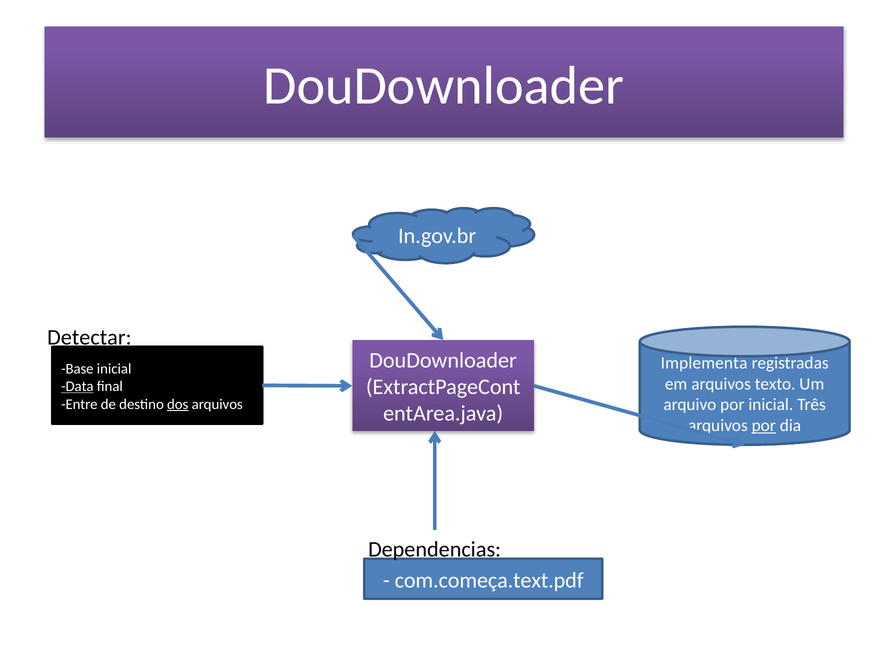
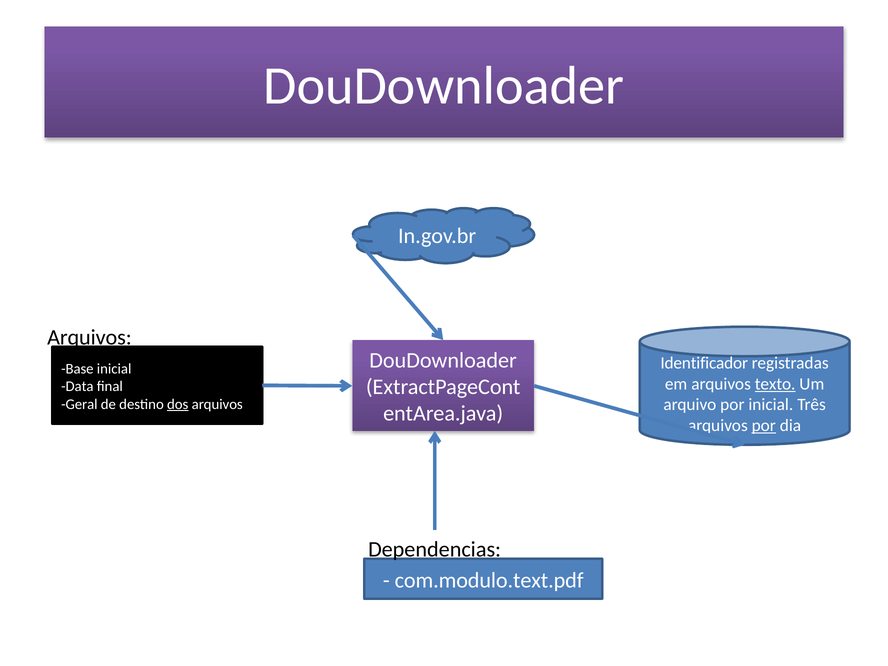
Detectar at (89, 337): Detectar -> Arquivos
Implementa: Implementa -> Identificador
texto underline: none -> present
Data underline: present -> none
Entre: Entre -> Geral
com.começa.text.pdf: com.começa.text.pdf -> com.modulo.text.pdf
